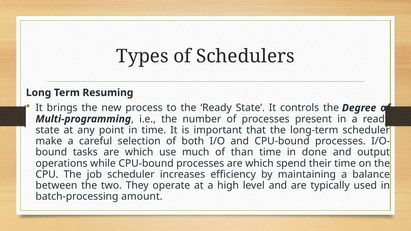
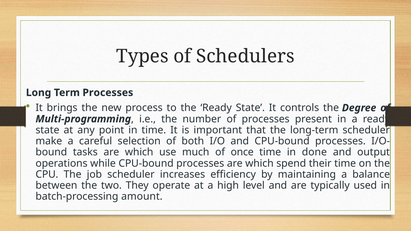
Term Resuming: Resuming -> Processes
than: than -> once
